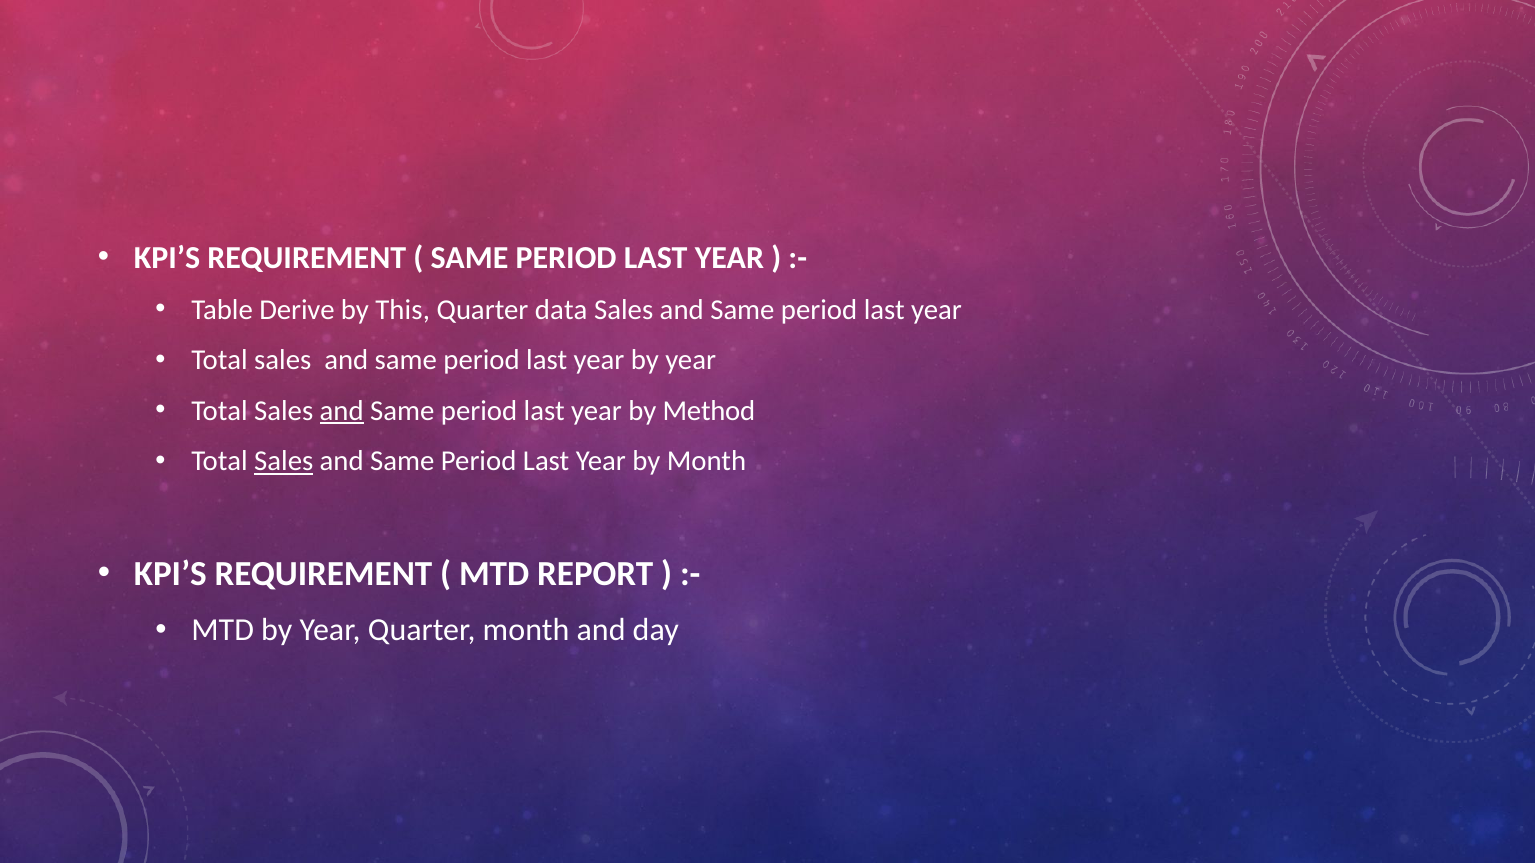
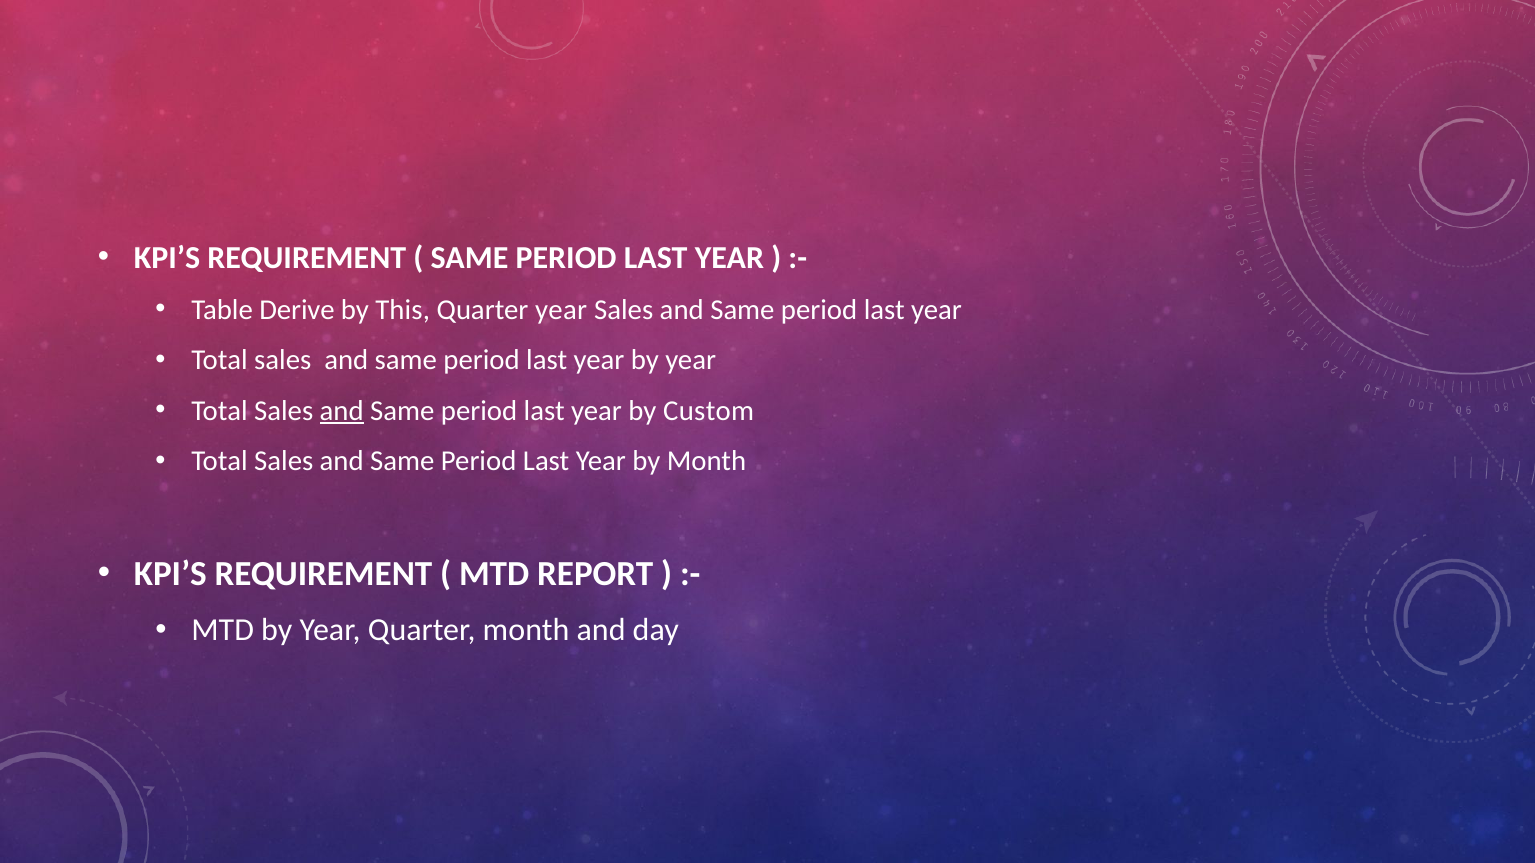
Quarter data: data -> year
Method: Method -> Custom
Sales at (284, 462) underline: present -> none
